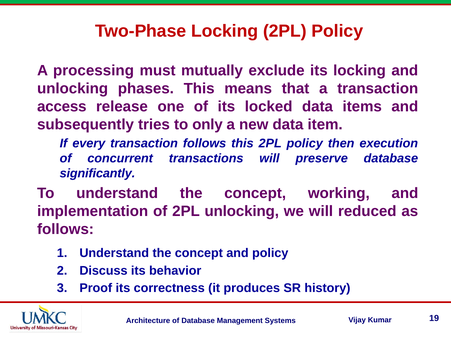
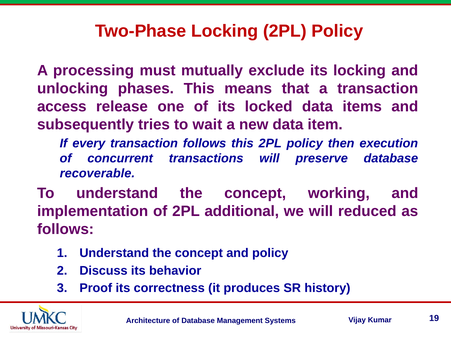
only: only -> wait
significantly: significantly -> recoverable
2PL unlocking: unlocking -> additional
